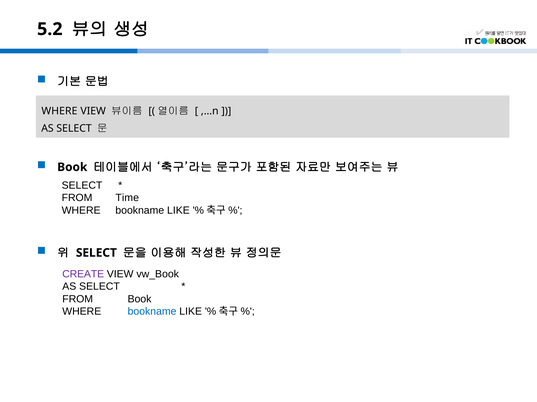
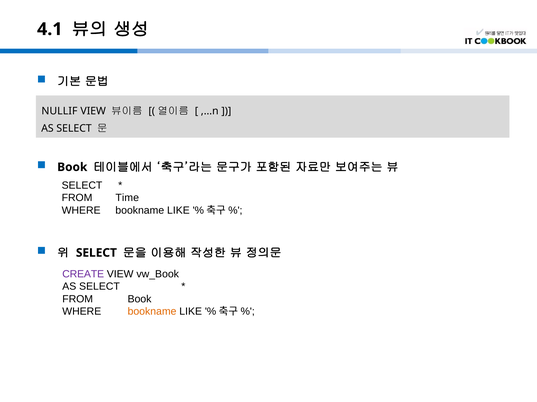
5.2: 5.2 -> 4.1
WHERE at (59, 111): WHERE -> NULLIF
bookname at (152, 312) colour: blue -> orange
